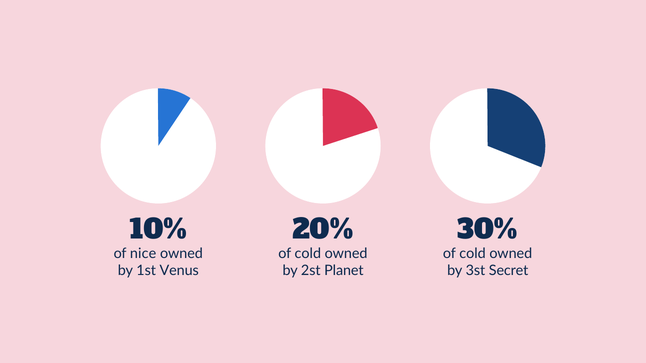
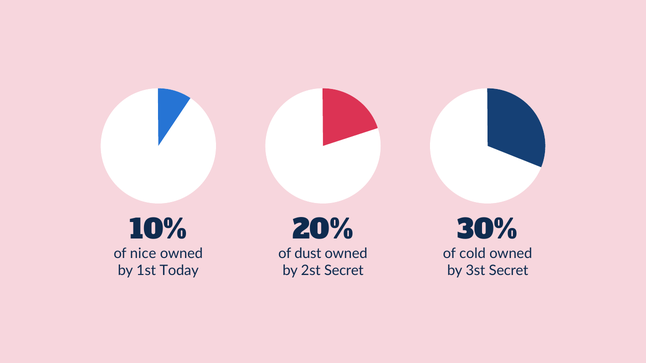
cold at (308, 254): cold -> dust
Venus: Venus -> Today
2st Planet: Planet -> Secret
